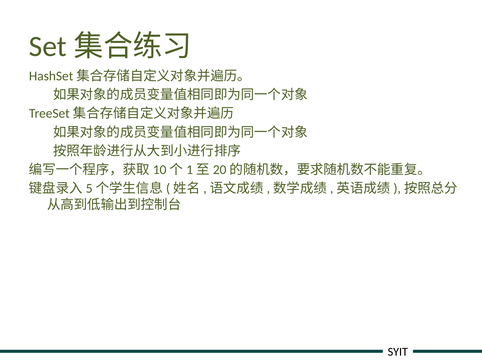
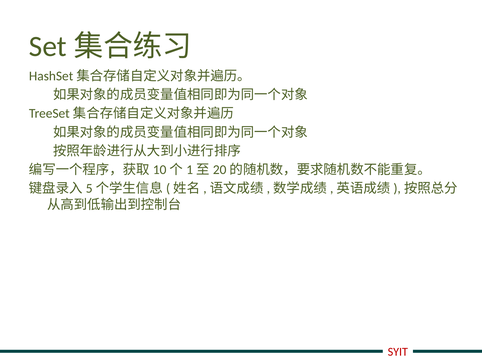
SYIT colour: black -> red
